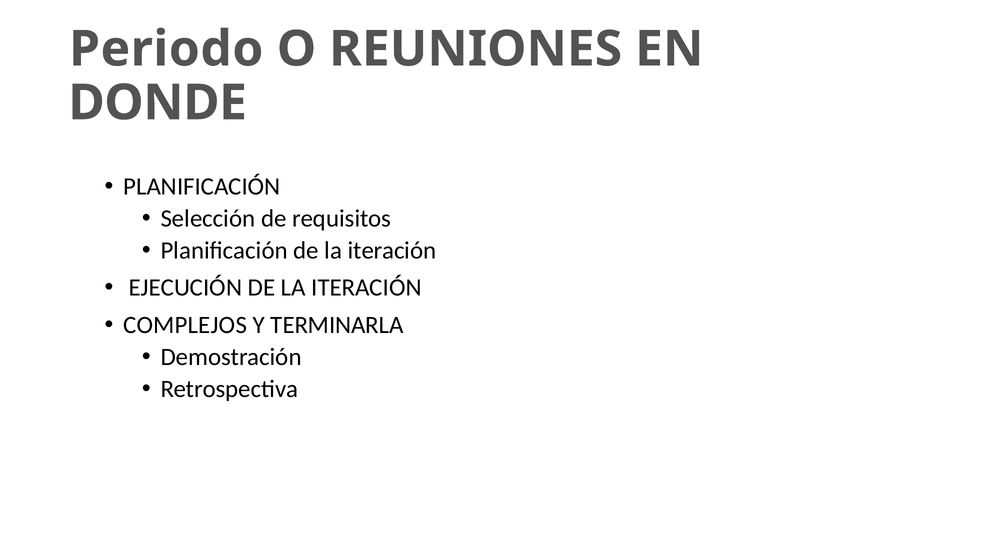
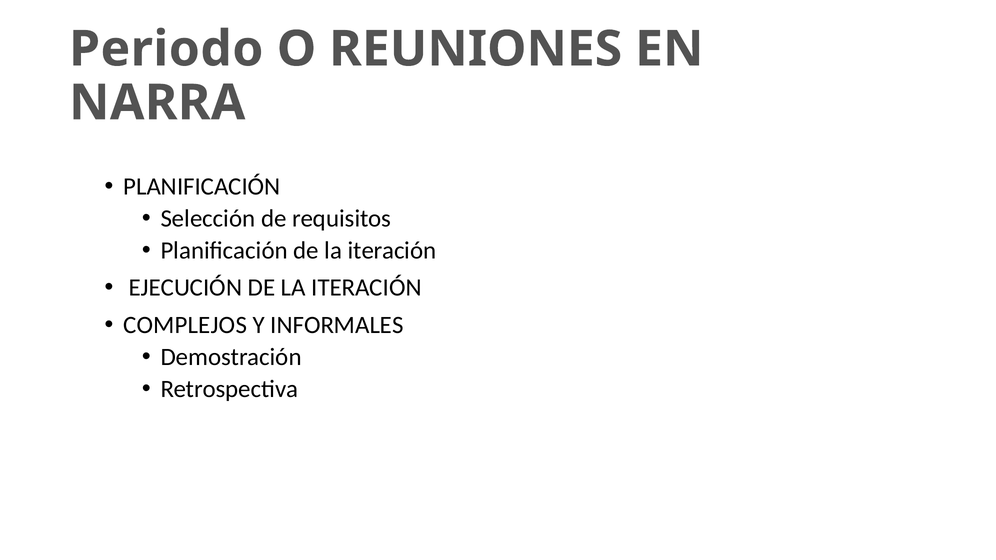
DONDE: DONDE -> NARRA
TERMINARLA: TERMINARLA -> INFORMALES
